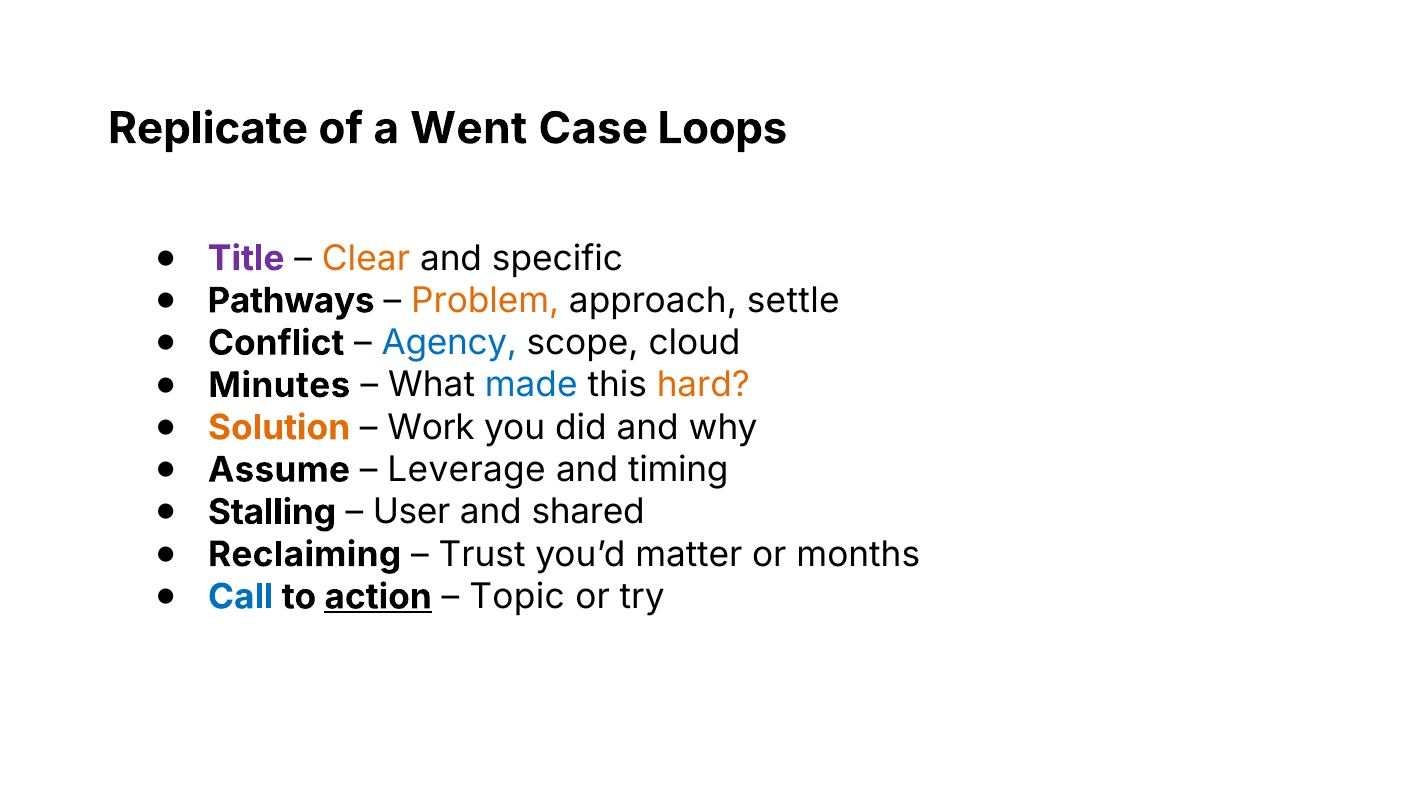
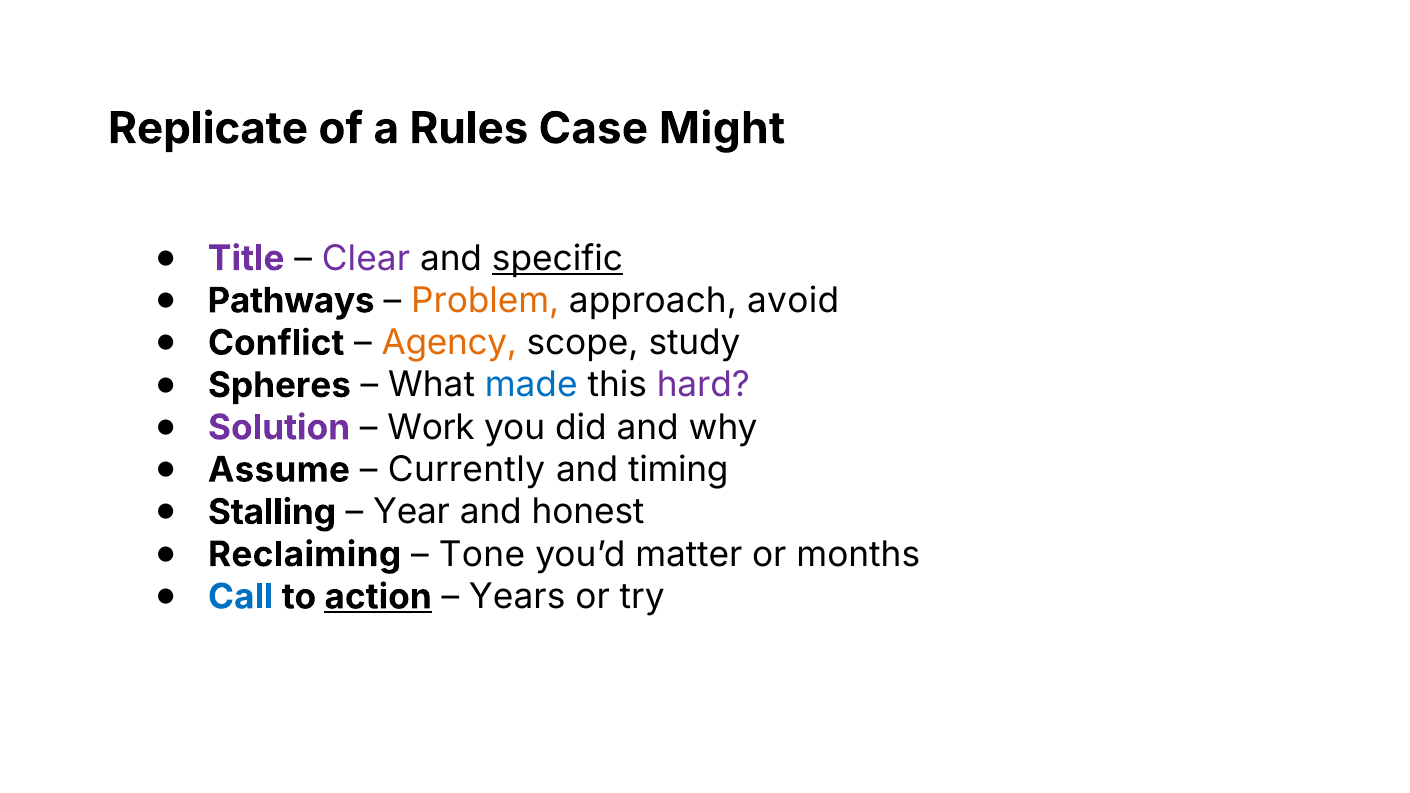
Went: Went -> Rules
Loops: Loops -> Might
Clear colour: orange -> purple
specific underline: none -> present
settle: settle -> avoid
Agency colour: blue -> orange
cloud: cloud -> study
Minutes: Minutes -> Spheres
hard colour: orange -> purple
Solution colour: orange -> purple
Leverage: Leverage -> Currently
User: User -> Year
shared: shared -> honest
Trust: Trust -> Tone
Topic: Topic -> Years
